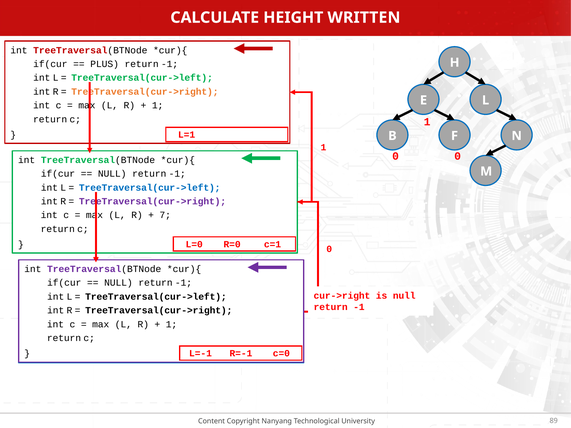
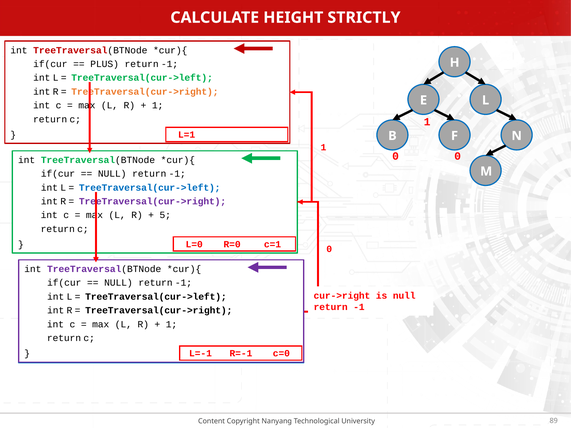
WRITTEN: WRITTEN -> STRICTLY
7: 7 -> 5
